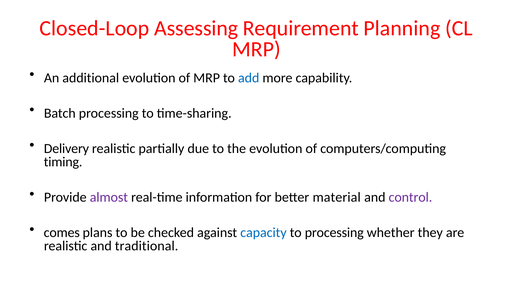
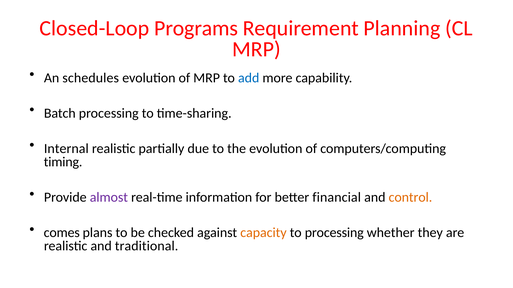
Assessing: Assessing -> Programs
additional: additional -> schedules
Delivery: Delivery -> Internal
material: material -> financial
control colour: purple -> orange
capacity colour: blue -> orange
